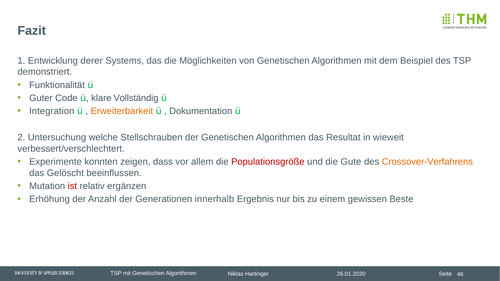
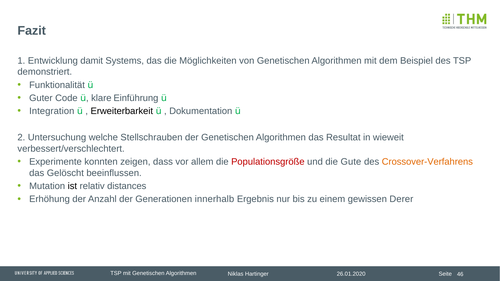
derer: derer -> damit
Vollständig: Vollständig -> Einführung
Erweiterbarkeit colour: orange -> black
ist colour: red -> black
ergänzen: ergänzen -> distances
Beste: Beste -> Derer
